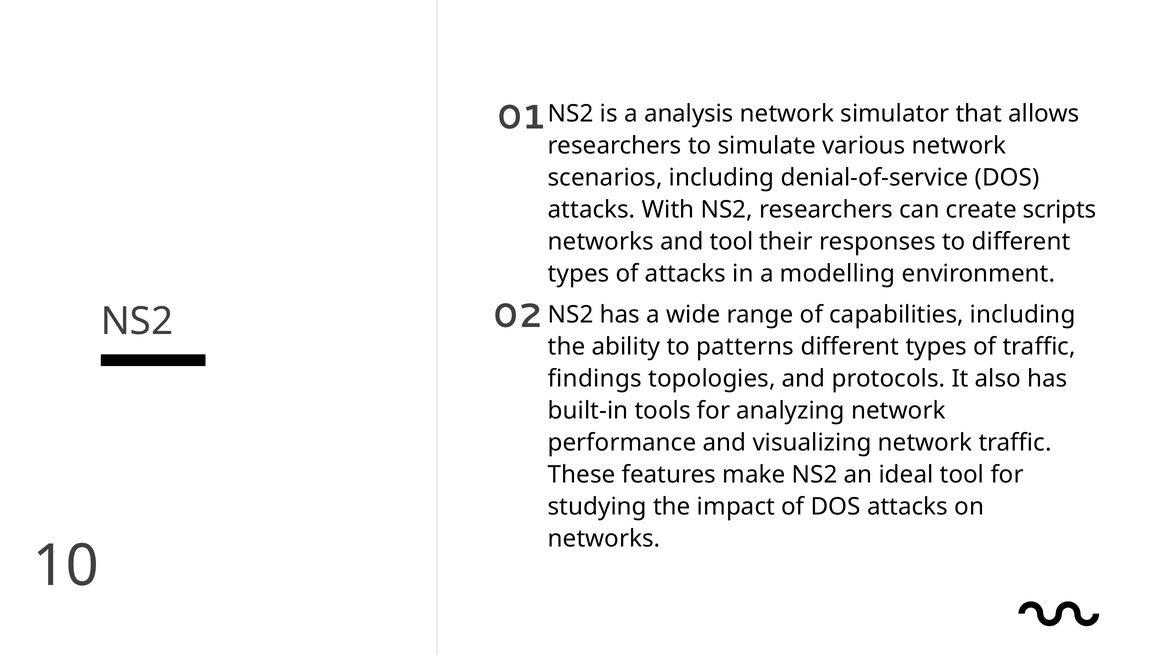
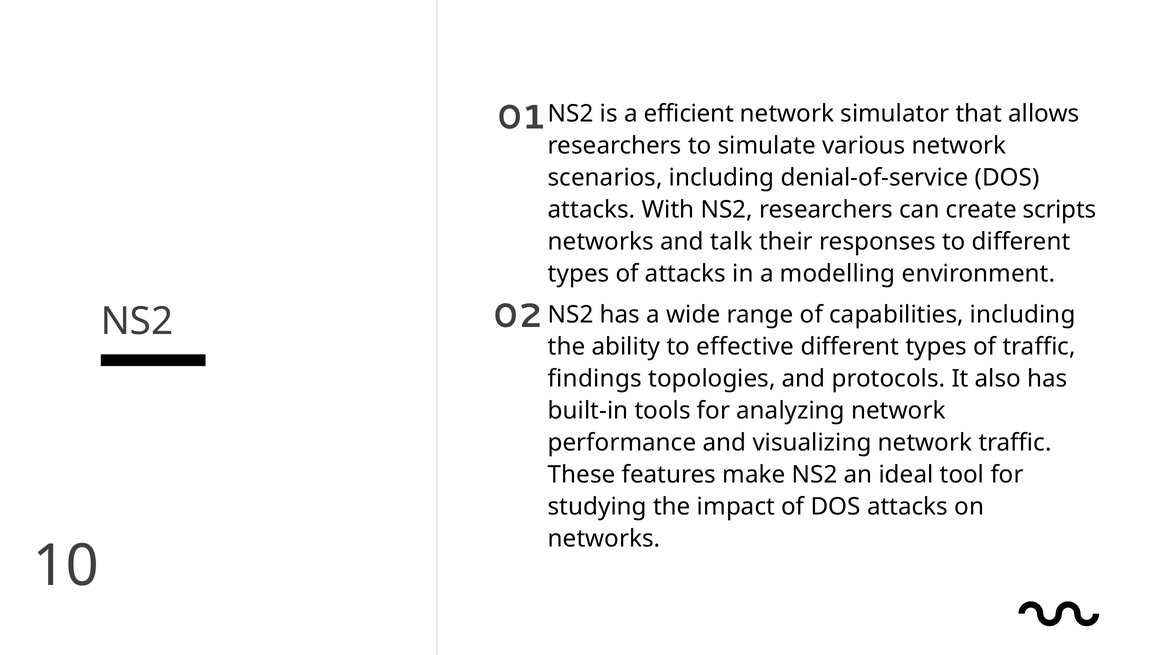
analysis: analysis -> efficient
and tool: tool -> talk
patterns: patterns -> effective
